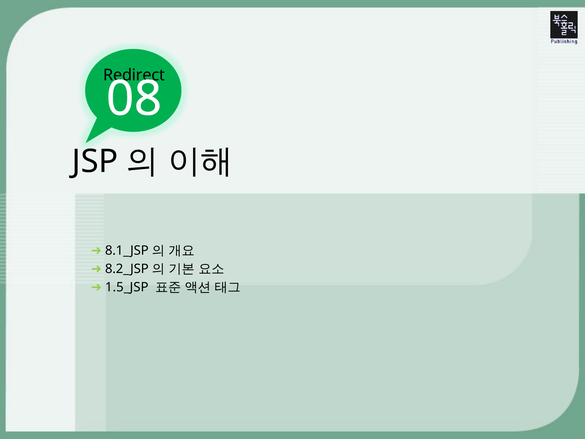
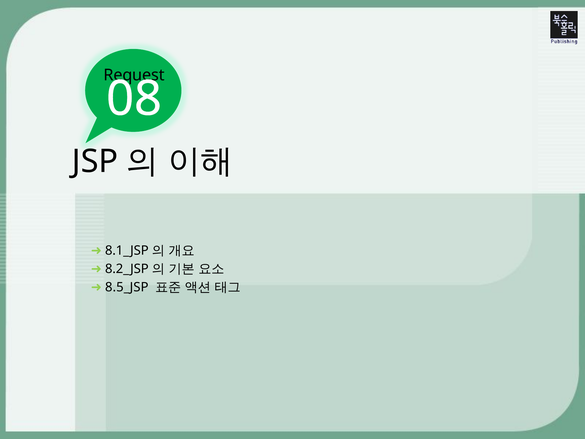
Redirect: Redirect -> Request
1.5_JSP: 1.5_JSP -> 8.5_JSP
